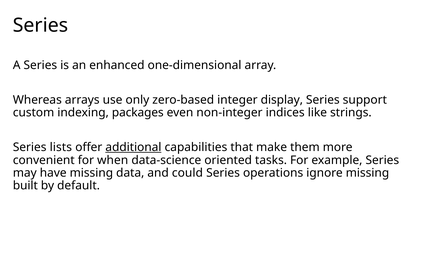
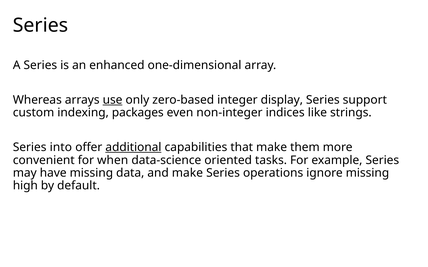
use underline: none -> present
lists: lists -> into
and could: could -> make
built: built -> high
